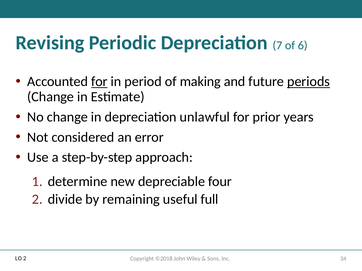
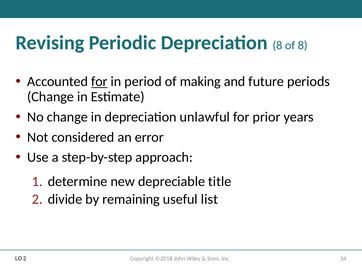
Depreciation 7: 7 -> 8
of 6: 6 -> 8
periods underline: present -> none
four: four -> title
full: full -> list
